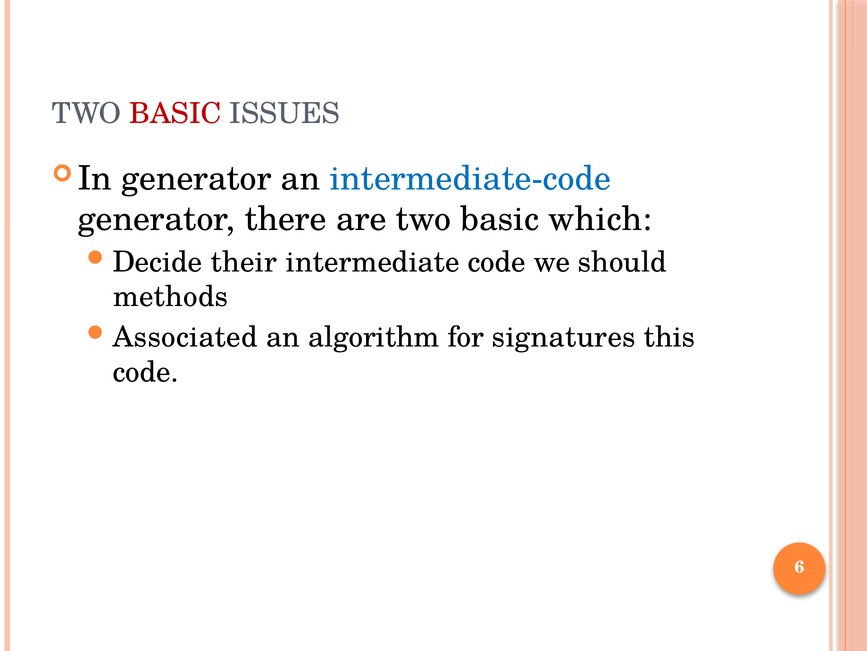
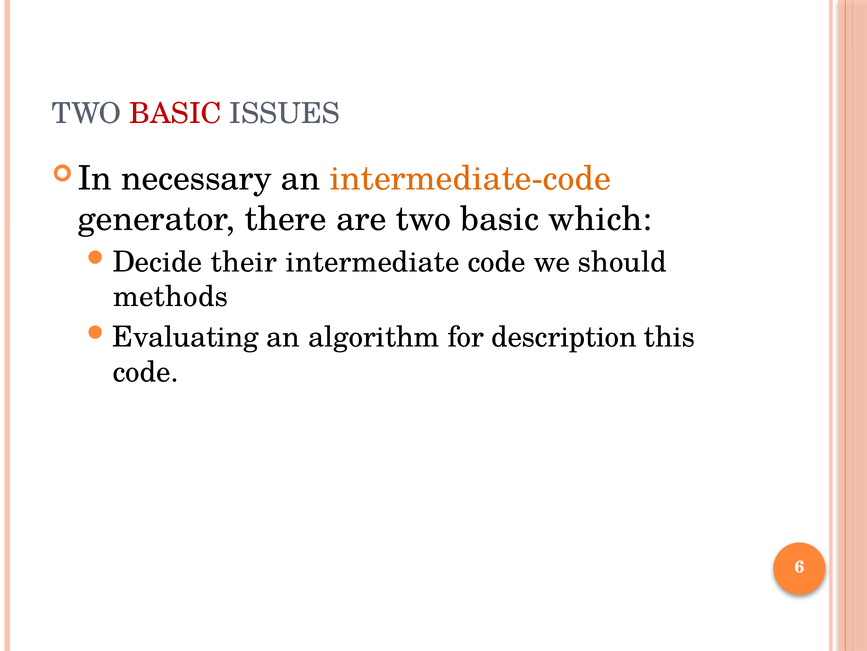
generator at (197, 179): generator -> necessary
intermediate-code colour: blue -> orange
Associated: Associated -> Evaluating
signatures: signatures -> description
